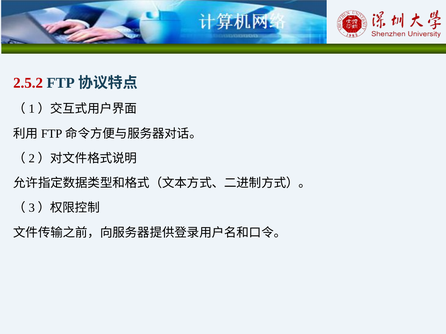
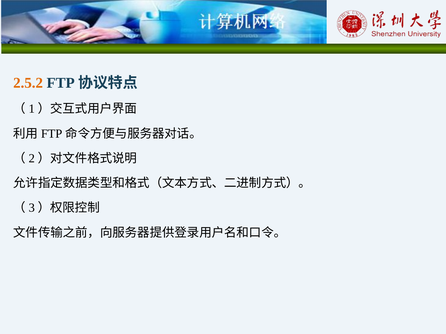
2.5.2 colour: red -> orange
